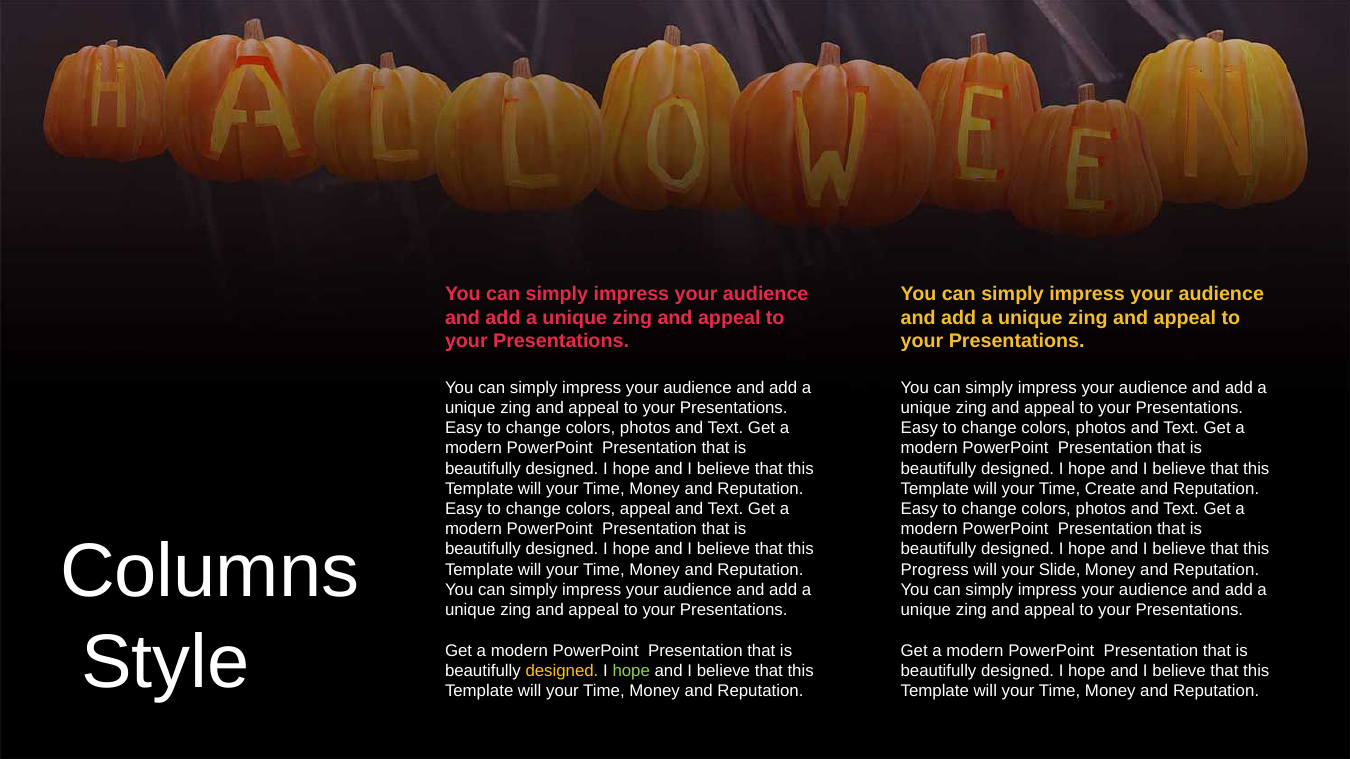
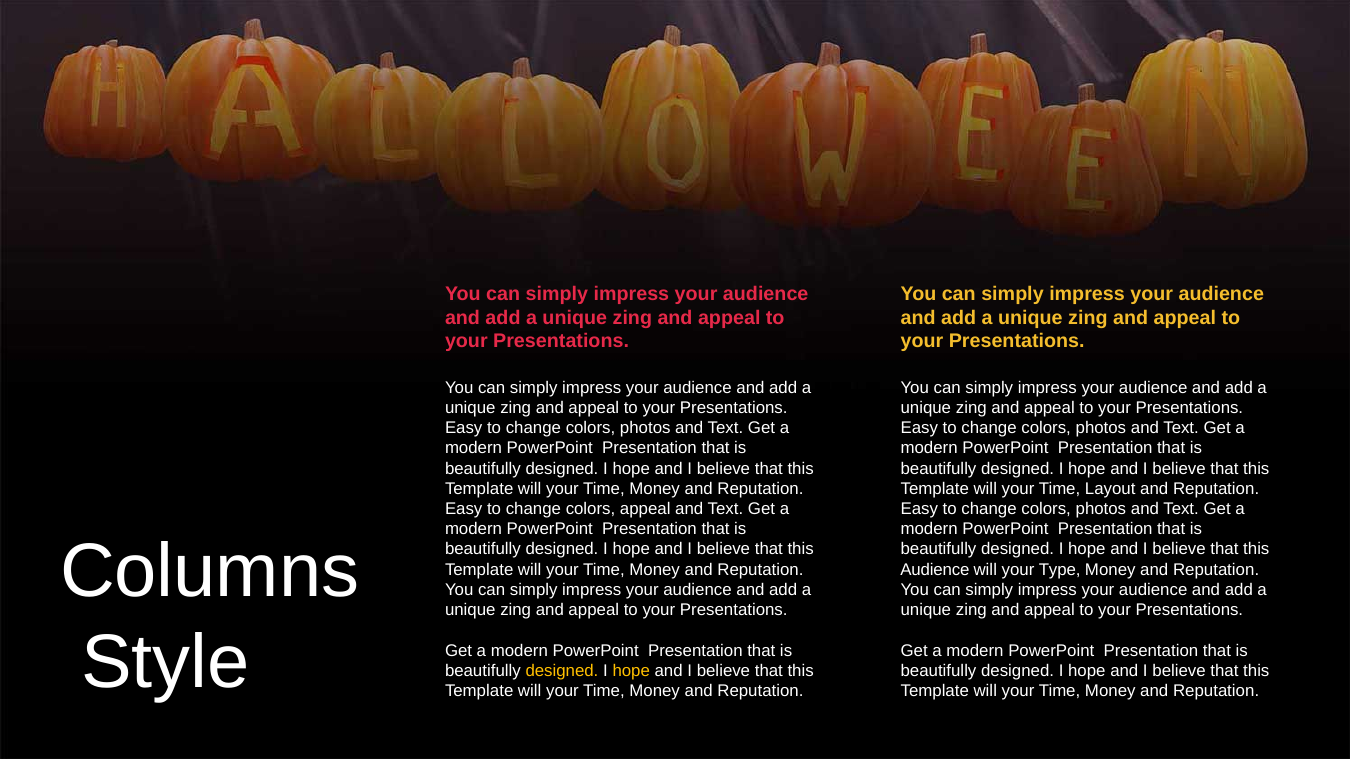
Create: Create -> Layout
Progress at (935, 570): Progress -> Audience
Slide: Slide -> Type
hope at (631, 671) colour: light green -> yellow
